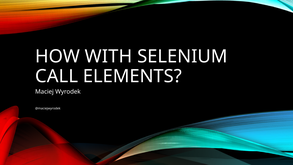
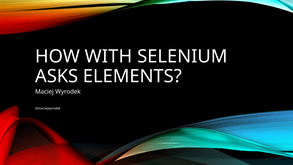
CALL: CALL -> ASKS
